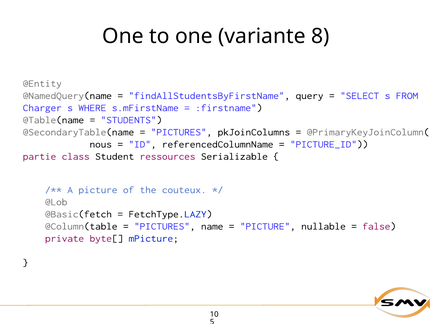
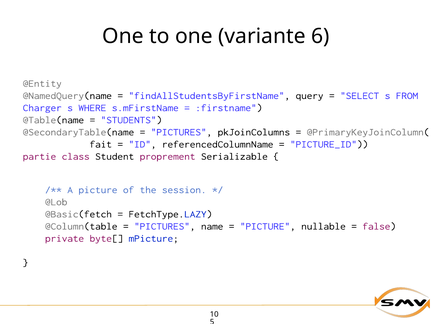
8: 8 -> 6
nous: nous -> fait
ressources: ressources -> proprement
couteux: couteux -> session
